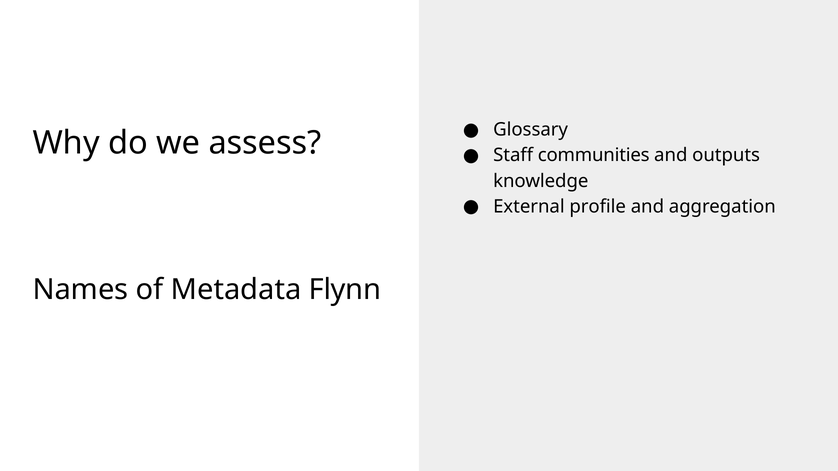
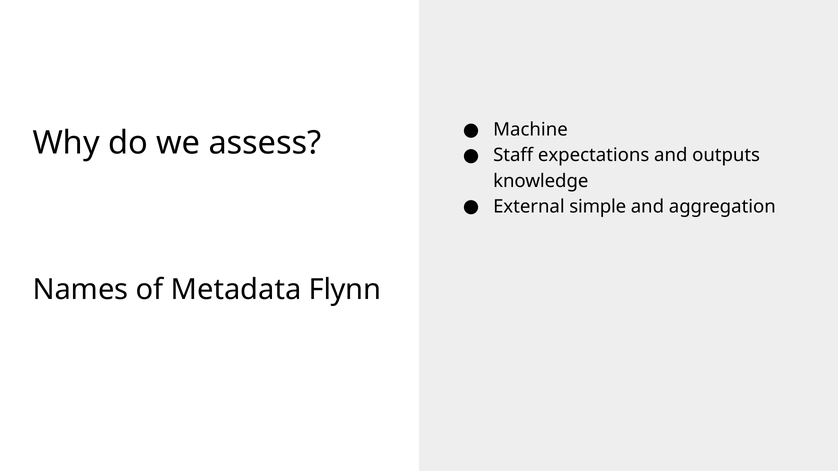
Glossary: Glossary -> Machine
communities: communities -> expectations
profile: profile -> simple
